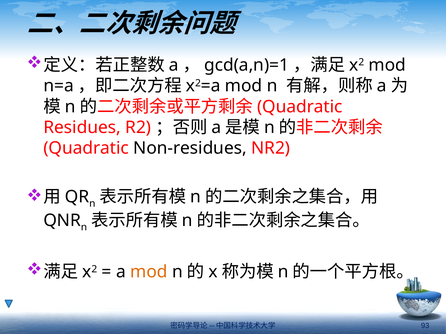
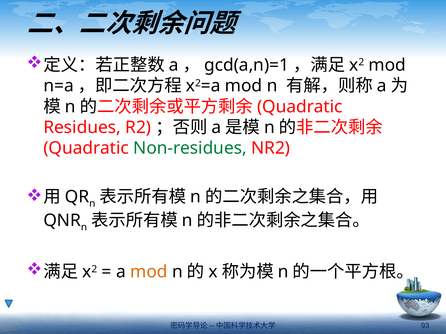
Non-residues colour: black -> green
